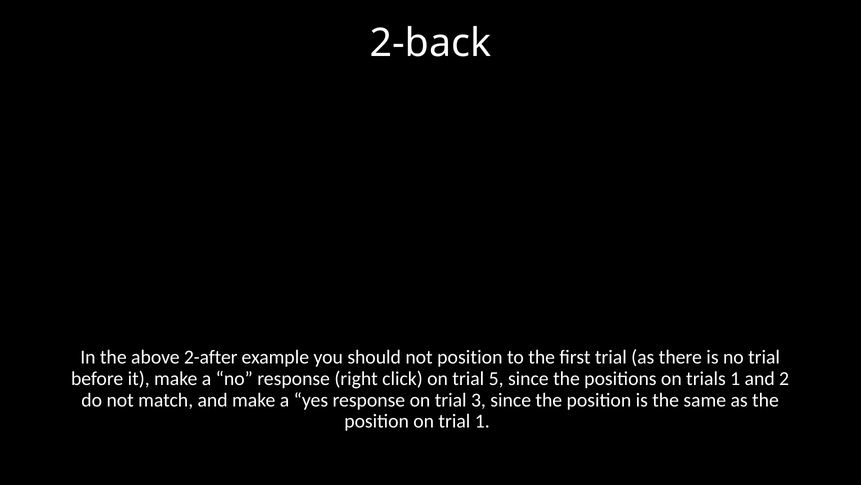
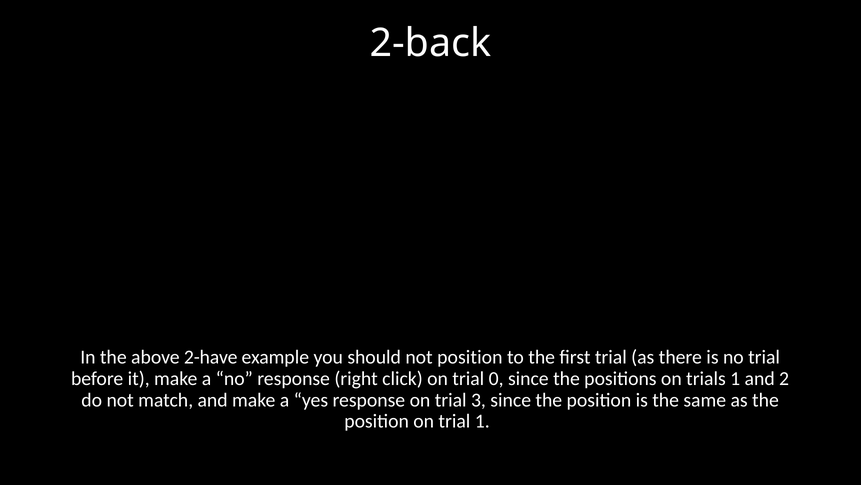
2-after: 2-after -> 2-have
5: 5 -> 0
